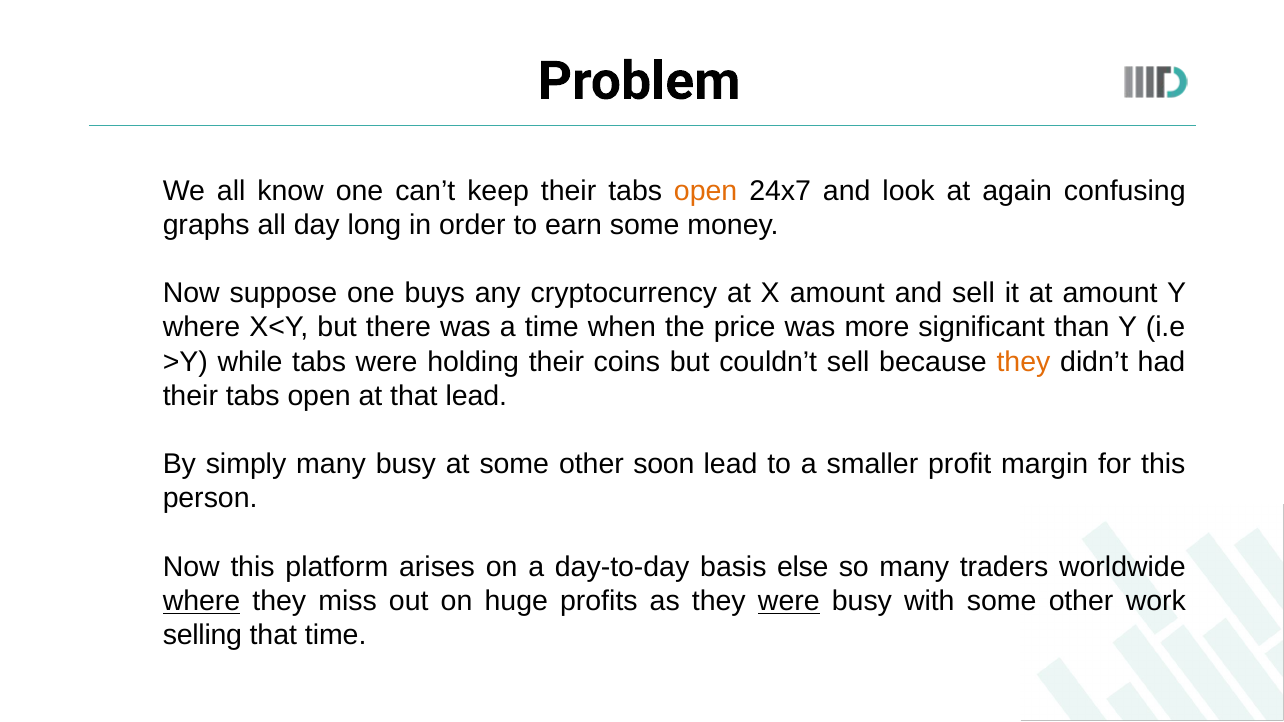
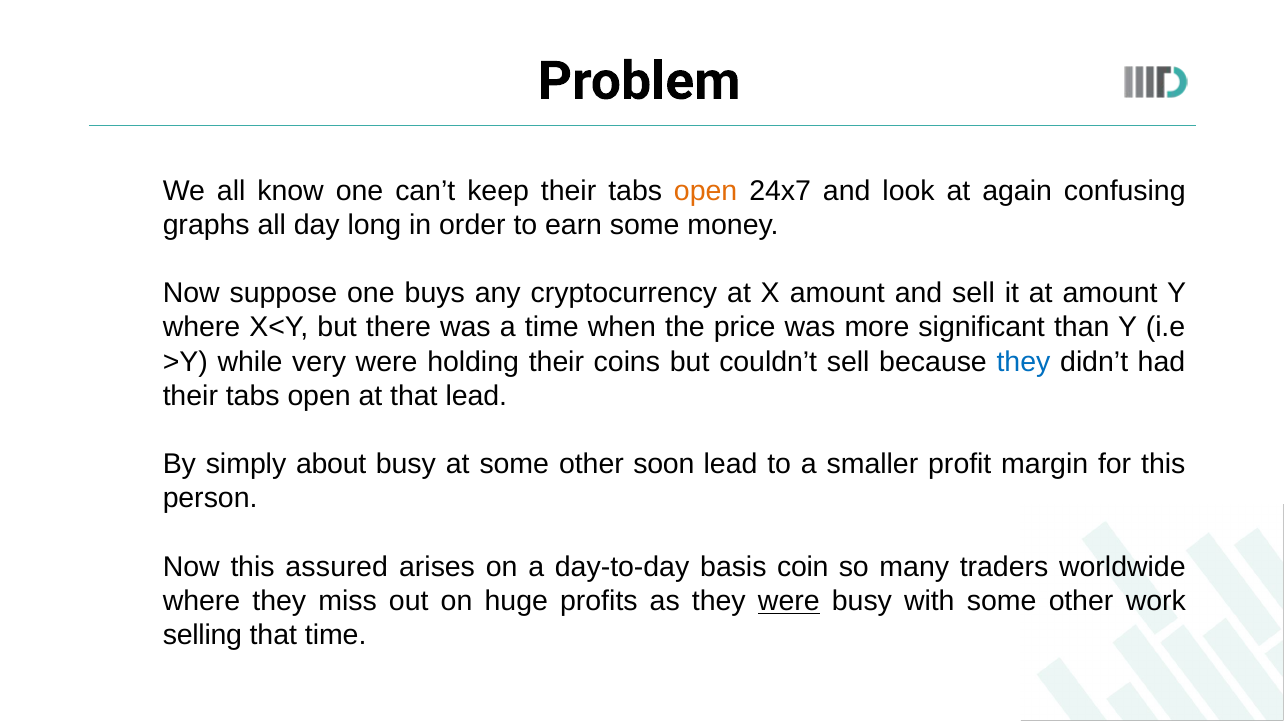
while tabs: tabs -> very
they at (1023, 362) colour: orange -> blue
simply many: many -> about
platform: platform -> assured
else: else -> coin
where at (202, 601) underline: present -> none
